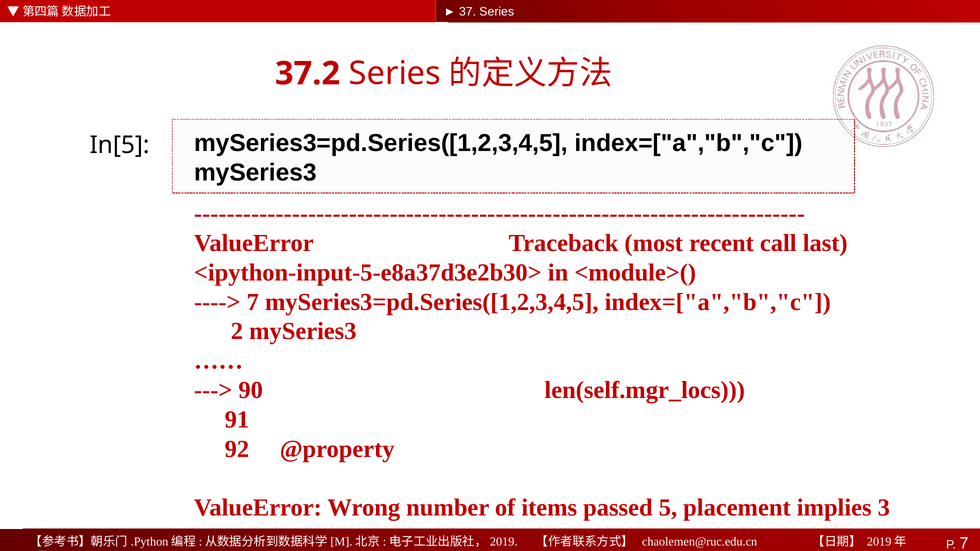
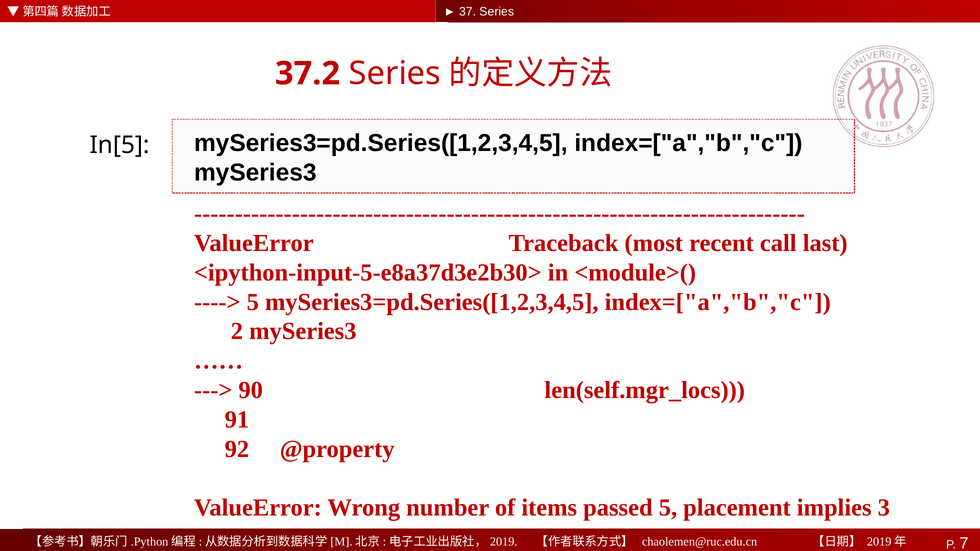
7 at (253, 302): 7 -> 5
